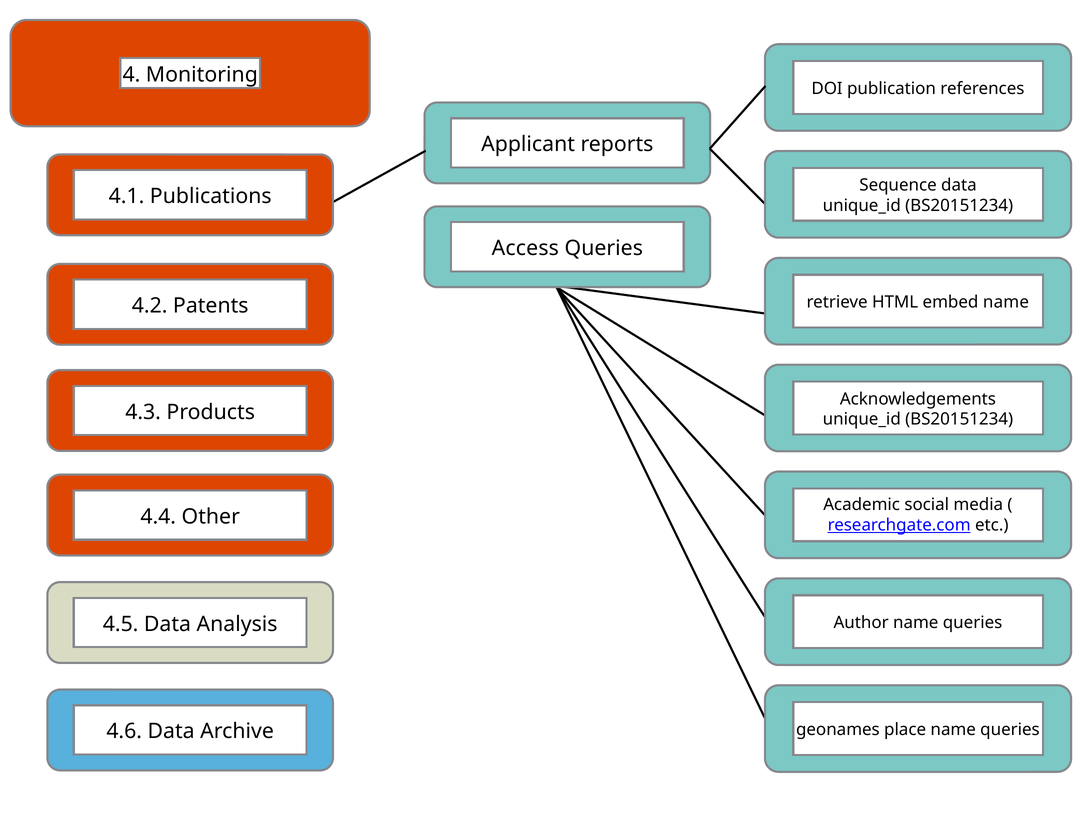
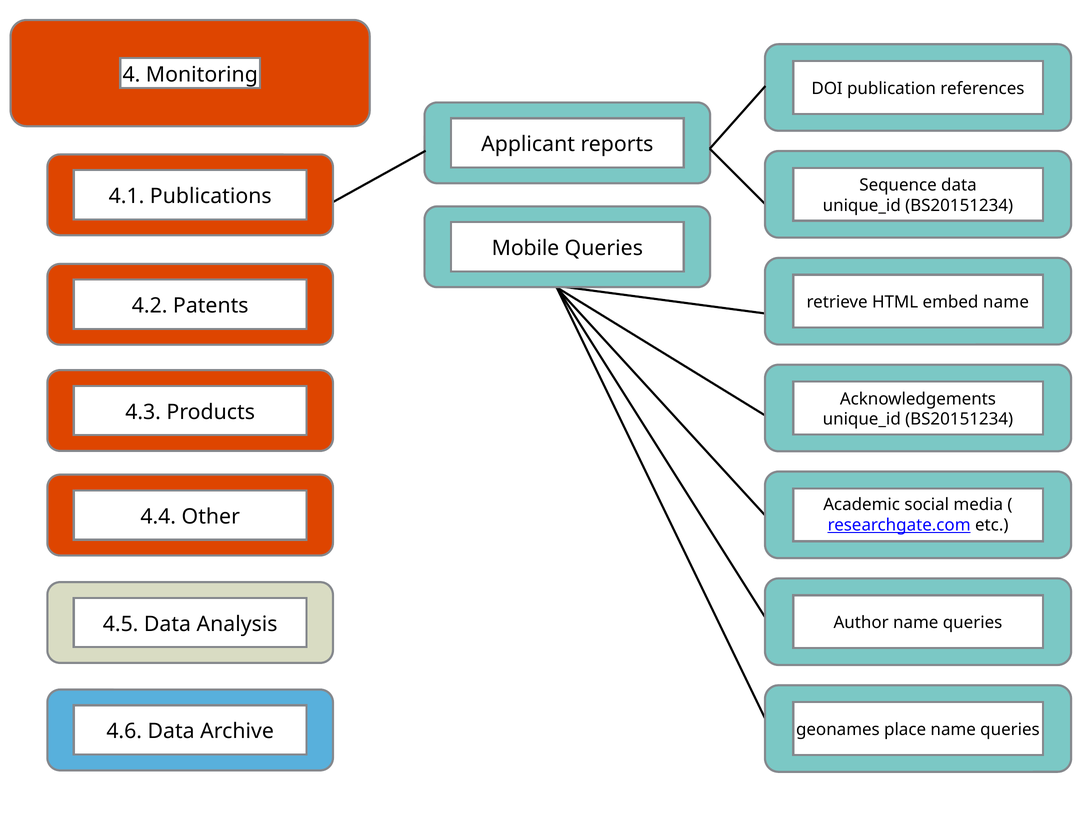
Access: Access -> Mobile
